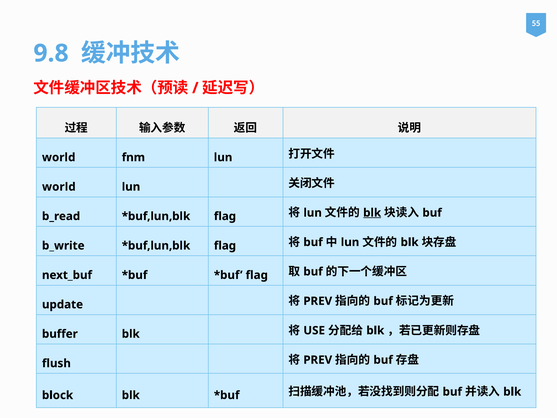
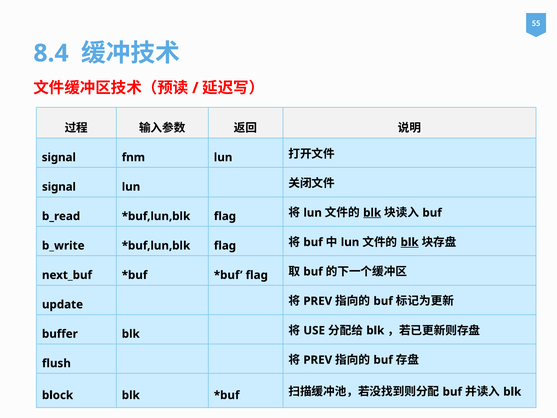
9.8: 9.8 -> 8.4
world at (59, 157): world -> signal
world at (59, 187): world -> signal
blk at (410, 242) underline: none -> present
